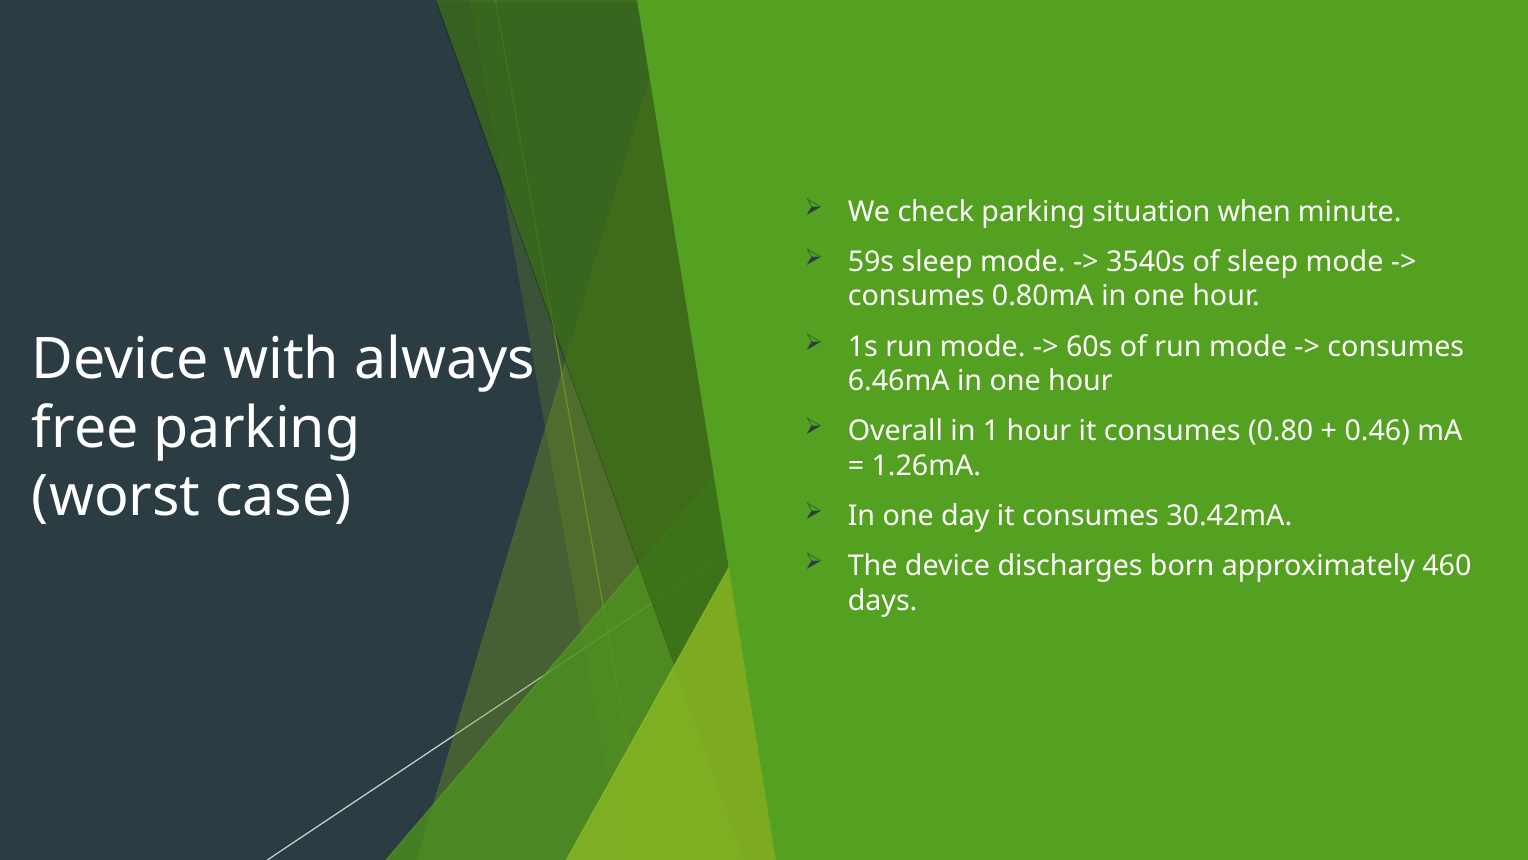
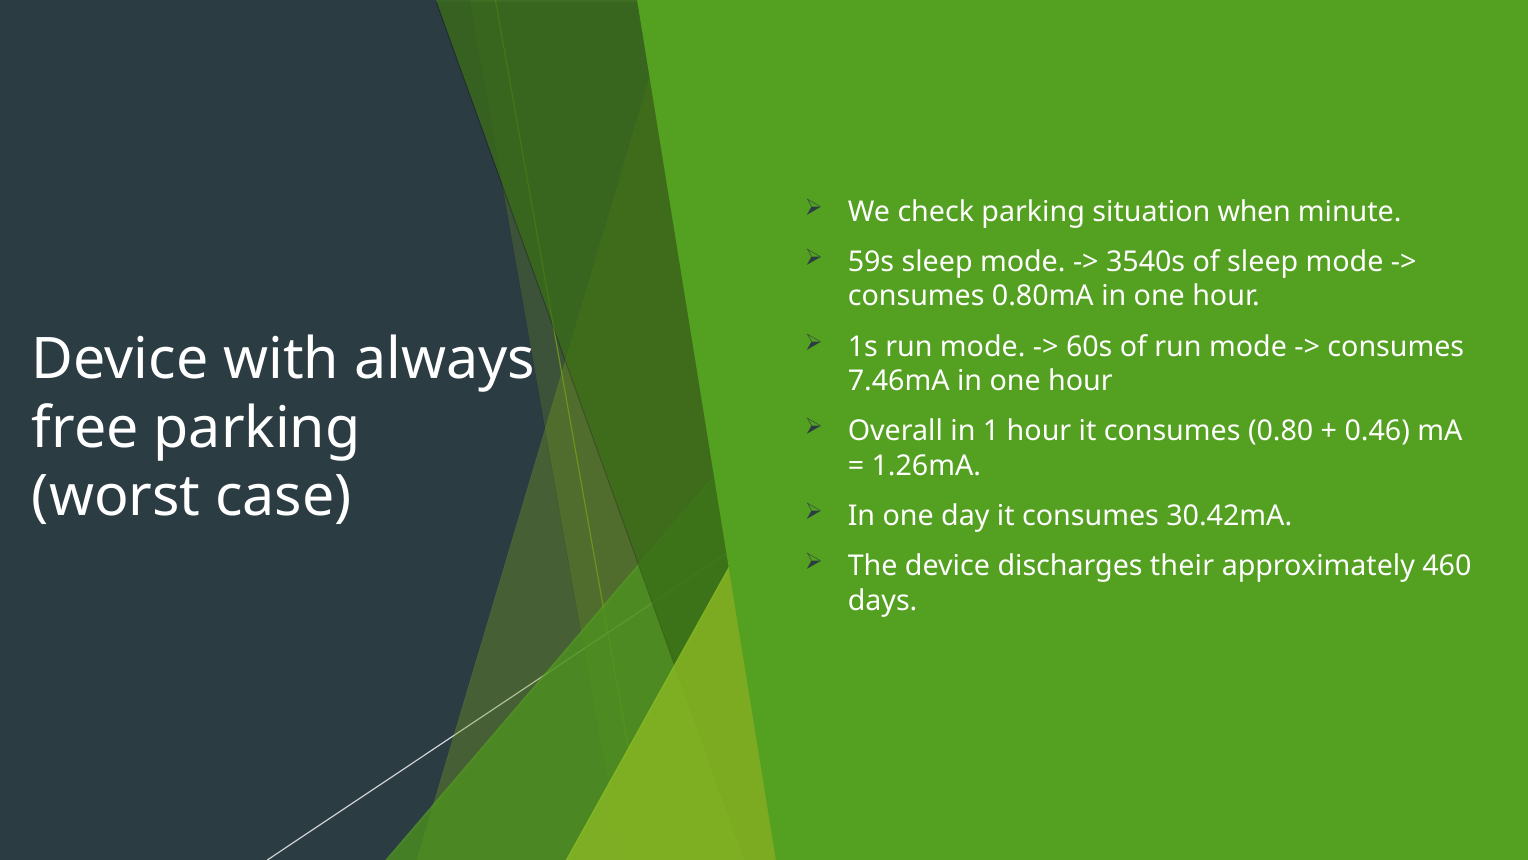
6.46mA: 6.46mA -> 7.46mA
born: born -> their
